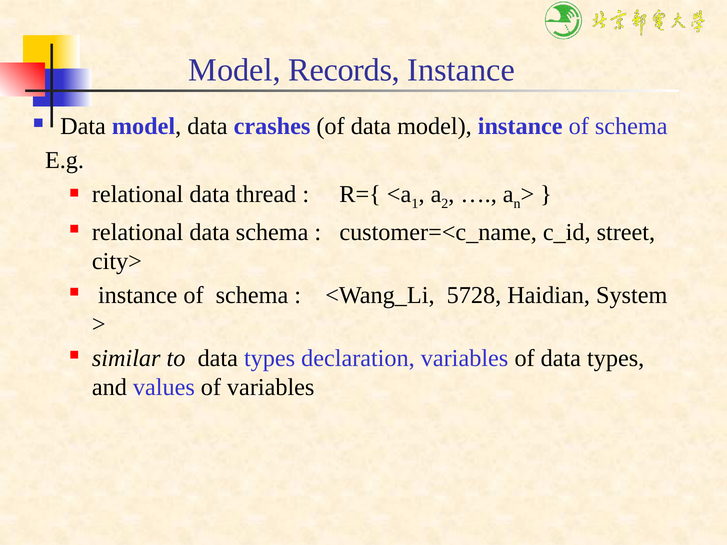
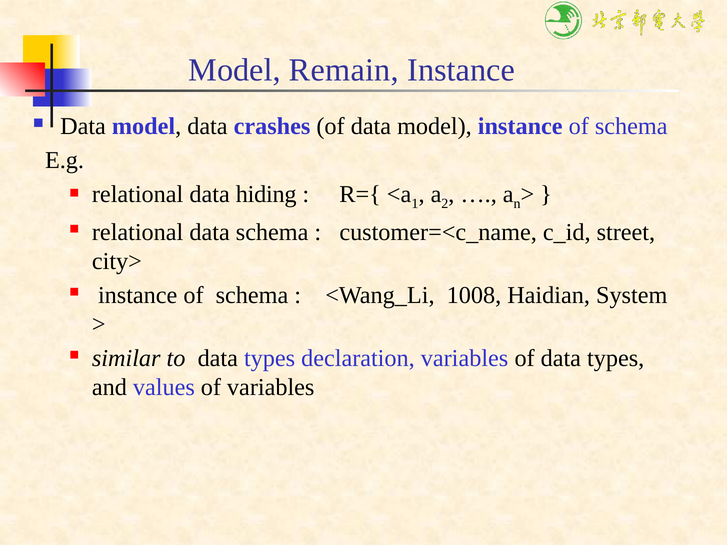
Records: Records -> Remain
thread: thread -> hiding
5728: 5728 -> 1008
